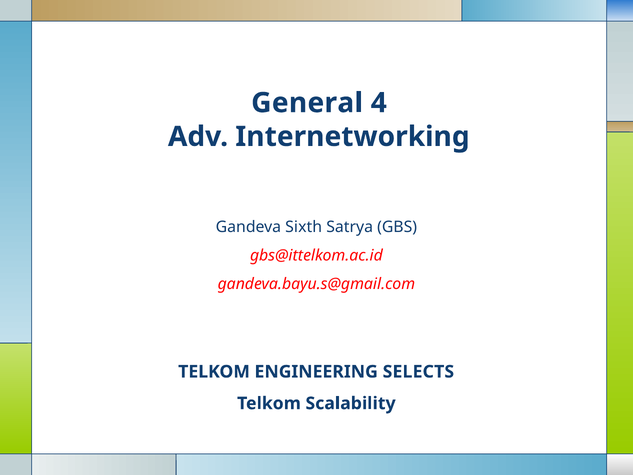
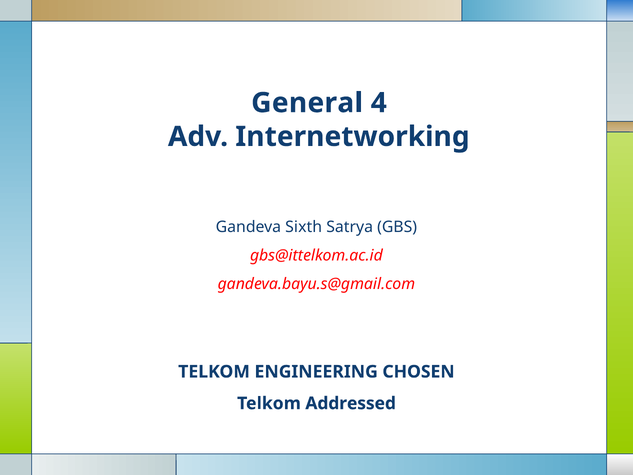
SELECTS: SELECTS -> CHOSEN
Scalability: Scalability -> Addressed
